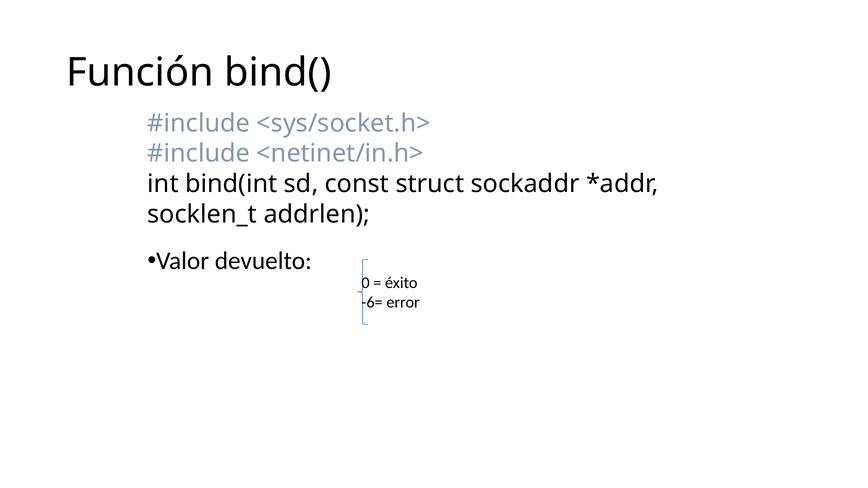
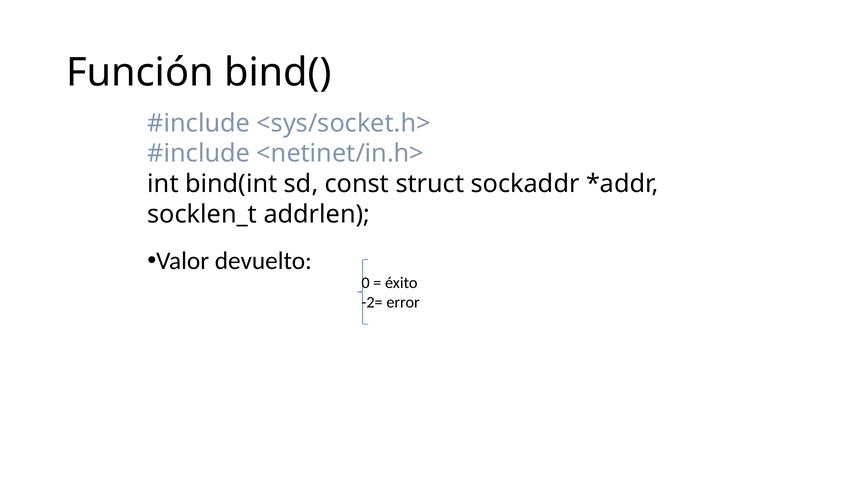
-6=: -6= -> -2=
